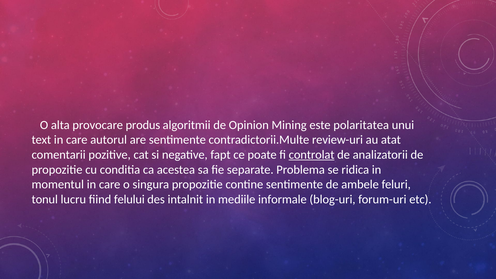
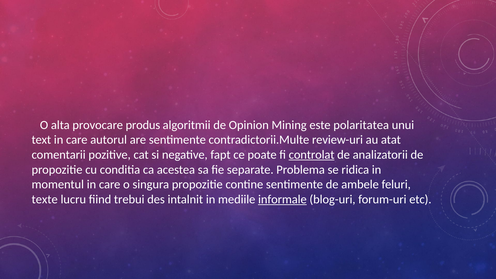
tonul: tonul -> texte
felului: felului -> trebui
informale underline: none -> present
